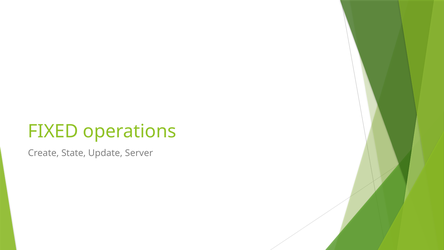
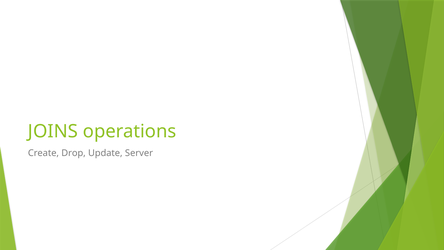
FIXED: FIXED -> JOINS
State: State -> Drop
